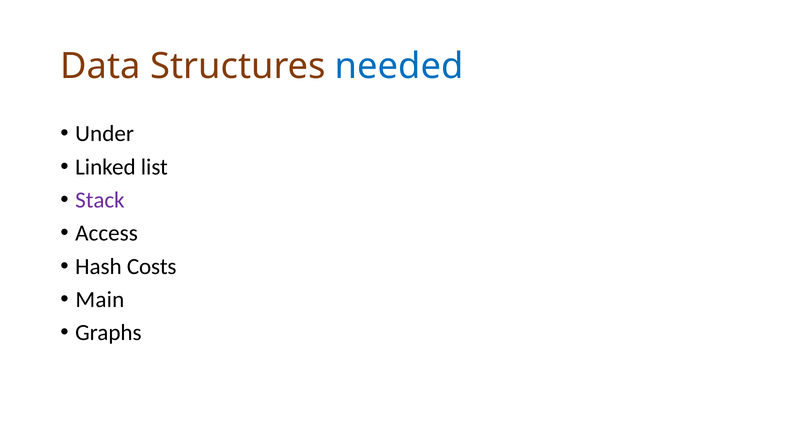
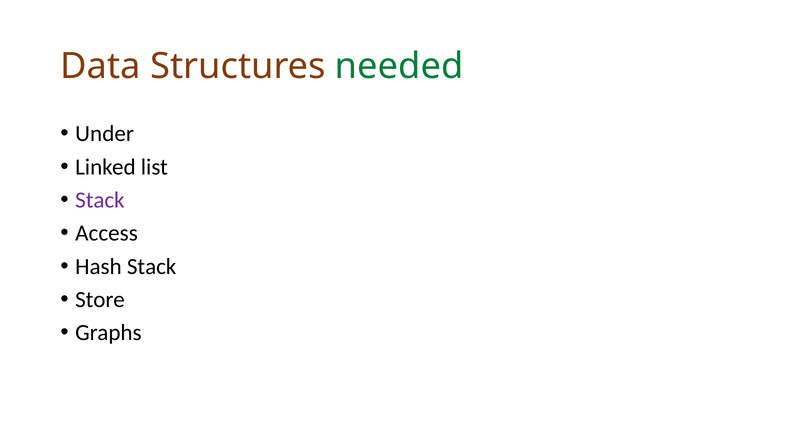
needed colour: blue -> green
Hash Costs: Costs -> Stack
Main: Main -> Store
